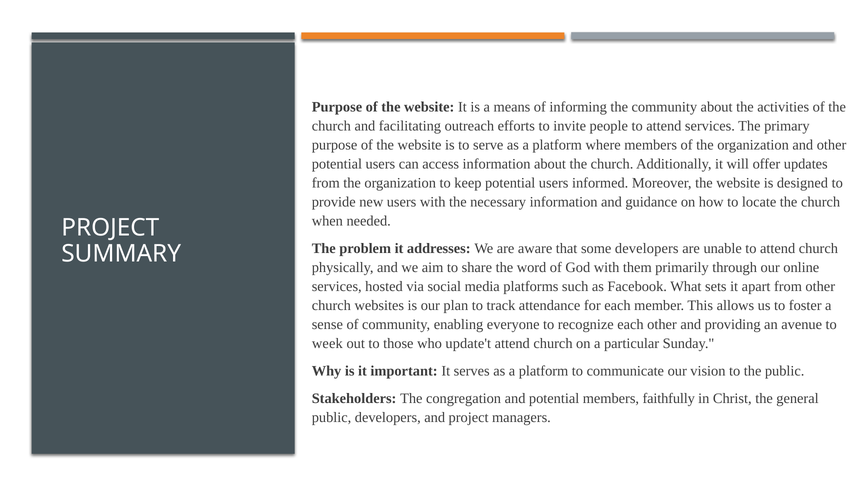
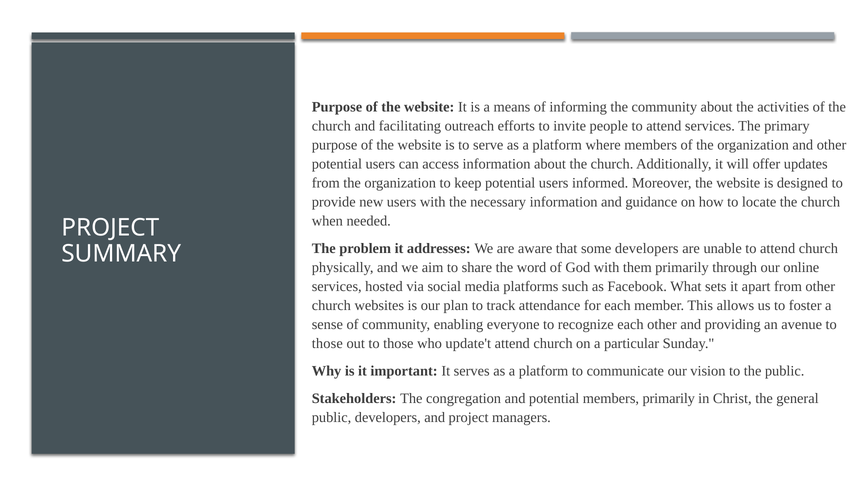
week at (327, 344): week -> those
members faithfully: faithfully -> primarily
